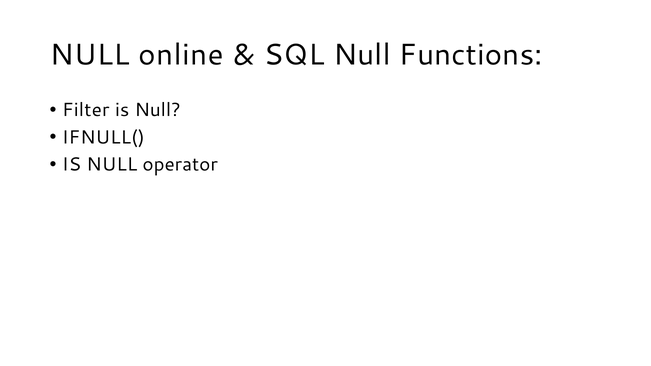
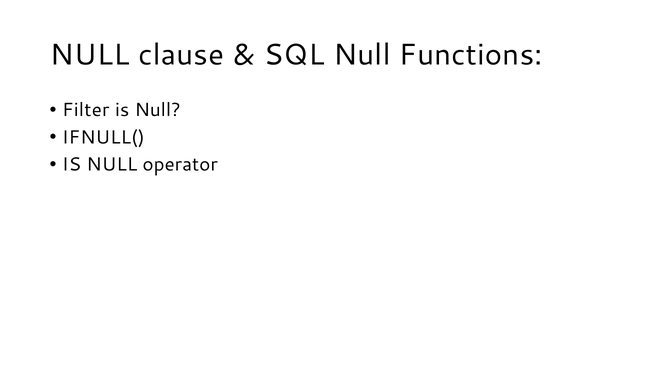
online: online -> clause
